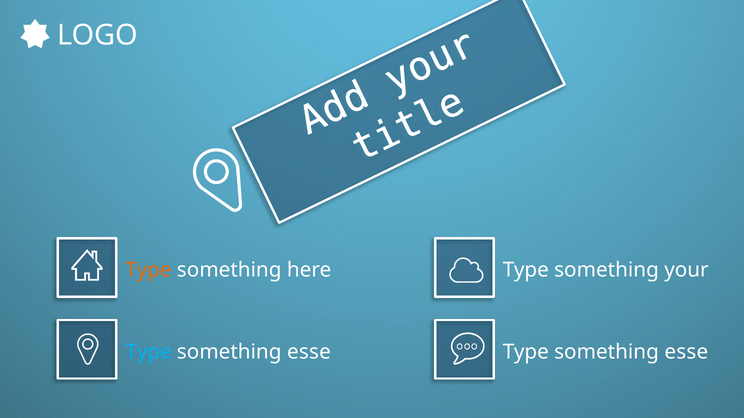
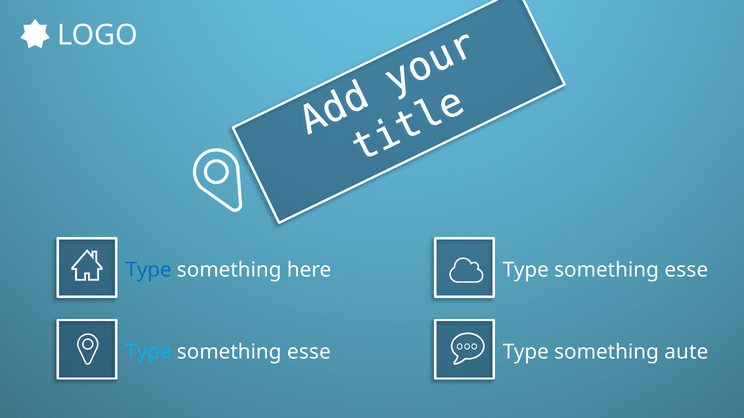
Type at (149, 270) colour: orange -> blue
your at (686, 270): your -> esse
esse at (686, 352): esse -> aute
